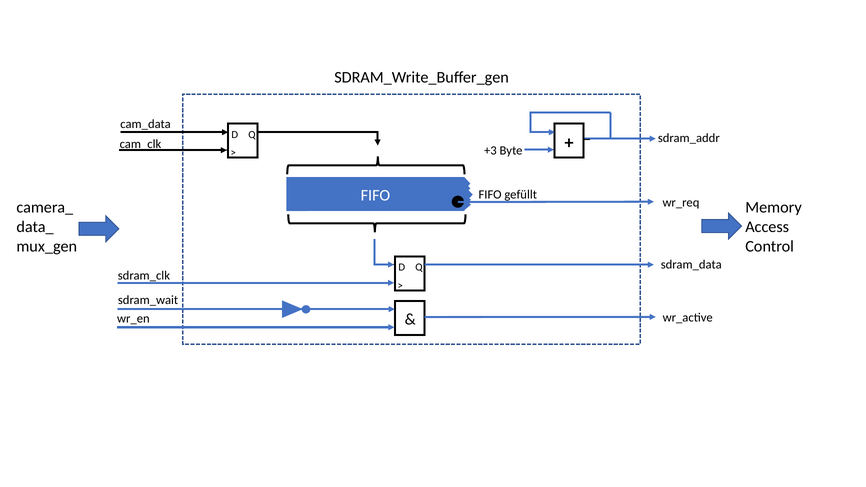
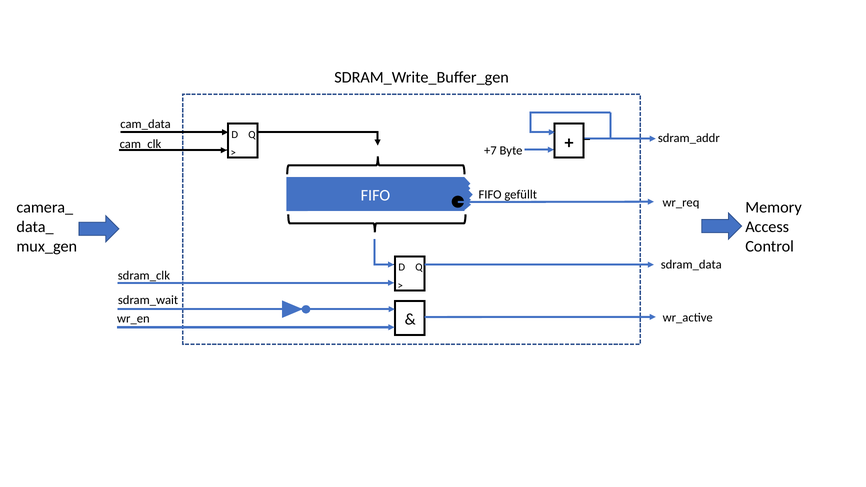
+3: +3 -> +7
